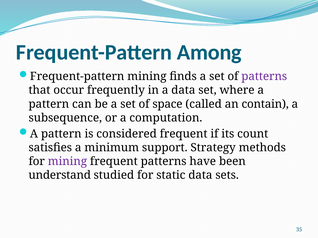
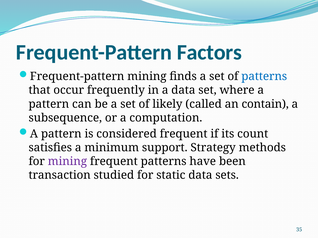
Among: Among -> Factors
patterns at (264, 77) colour: purple -> blue
space: space -> likely
understand: understand -> transaction
